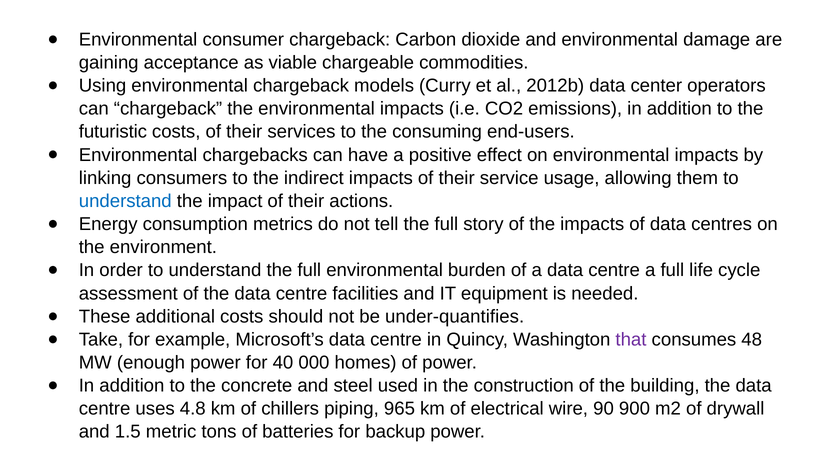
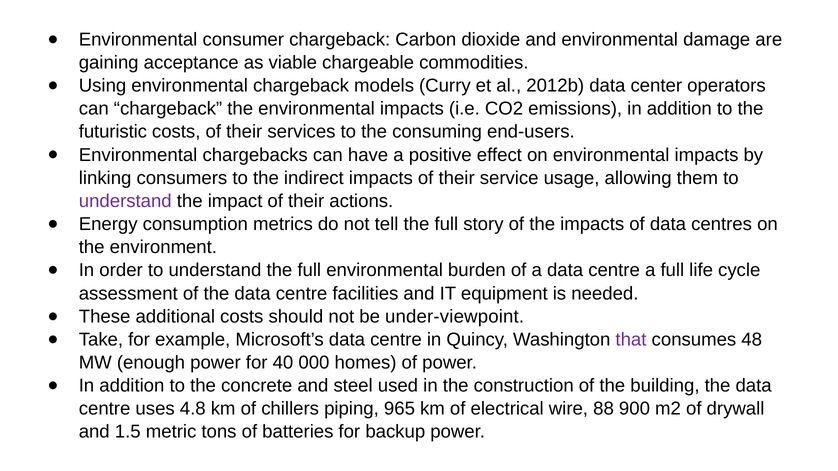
understand at (125, 201) colour: blue -> purple
under-quantifies: under-quantifies -> under-viewpoint
90: 90 -> 88
